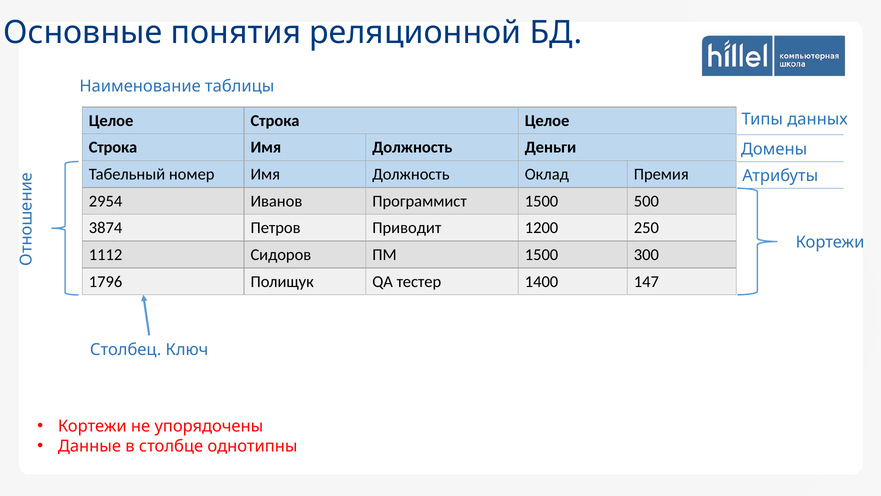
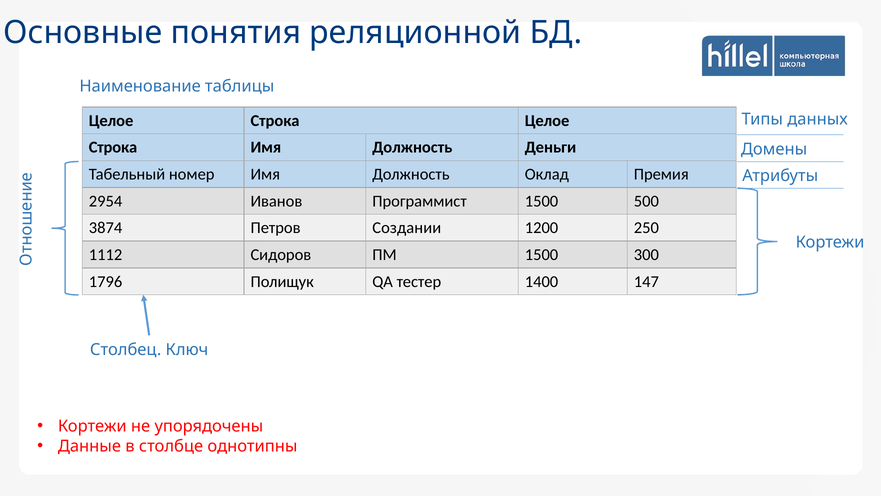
Приводит: Приводит -> Создании
